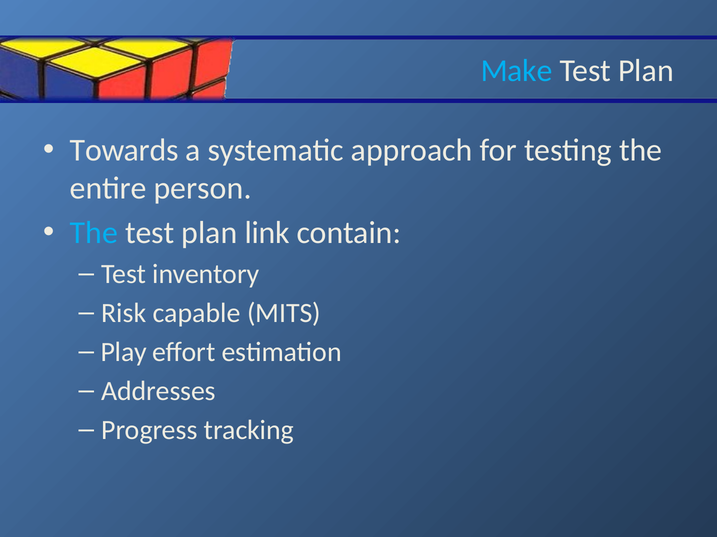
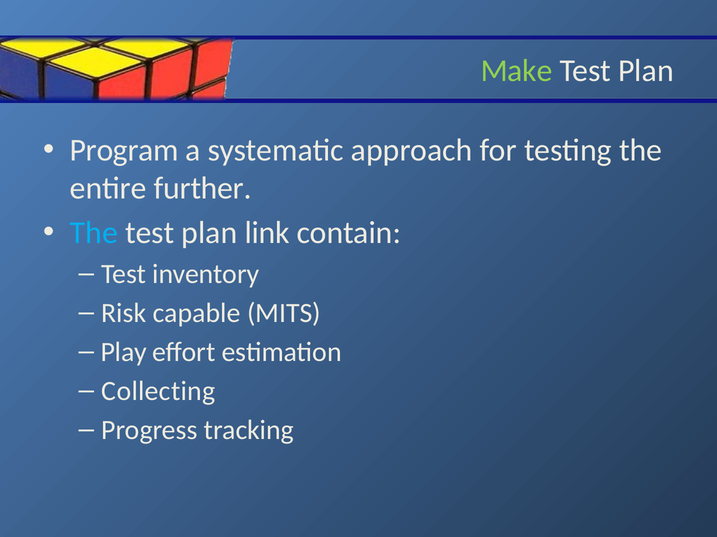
Make colour: light blue -> light green
Towards: Towards -> Program
person: person -> further
Addresses: Addresses -> Collecting
